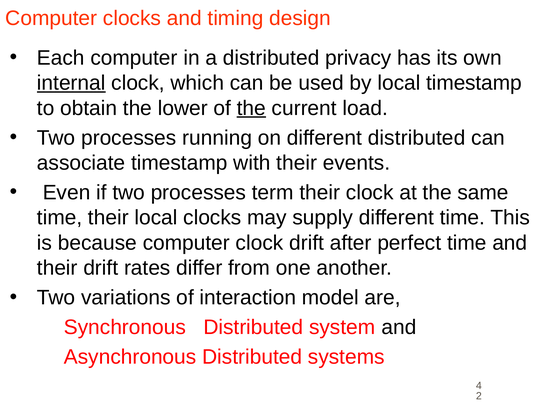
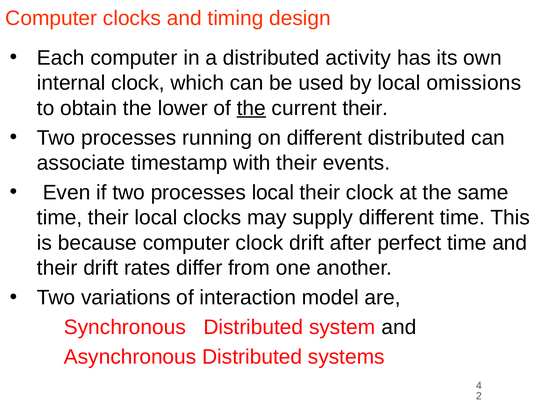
privacy: privacy -> activity
internal underline: present -> none
local timestamp: timestamp -> omissions
current load: load -> their
processes term: term -> local
